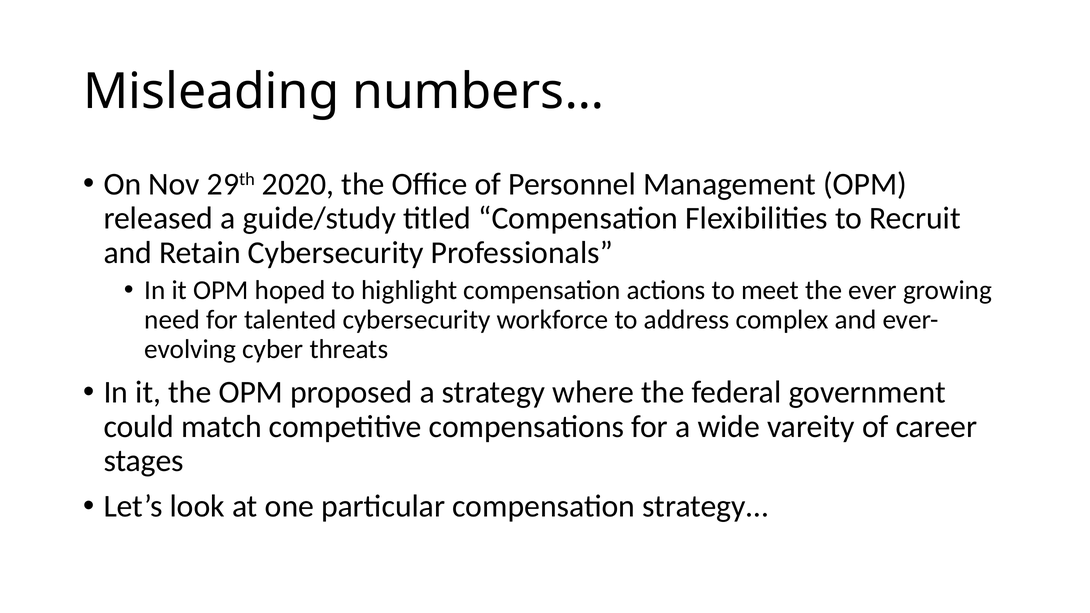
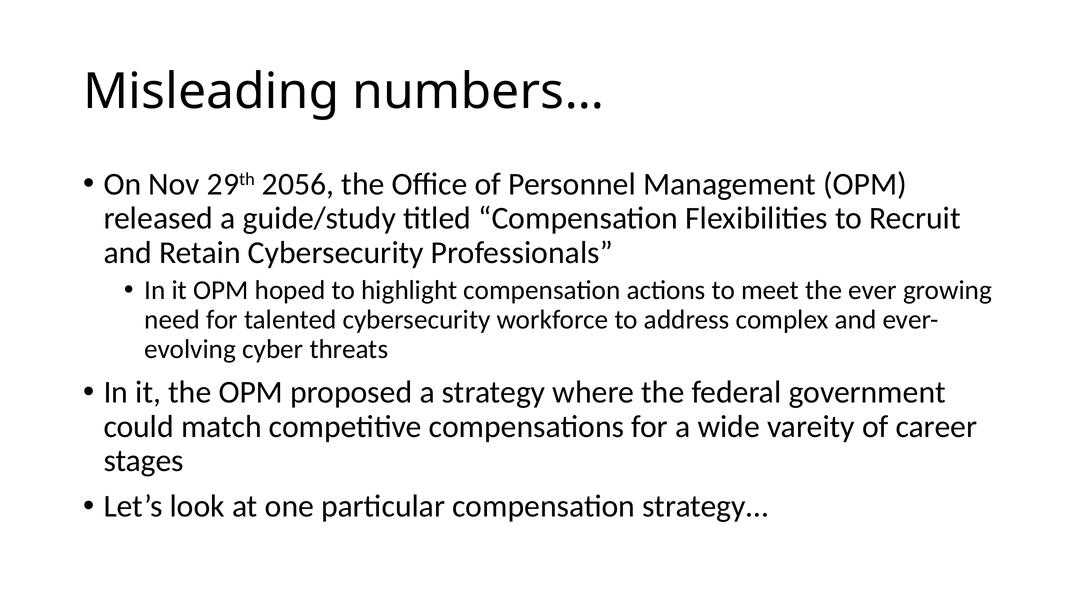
2020: 2020 -> 2056
